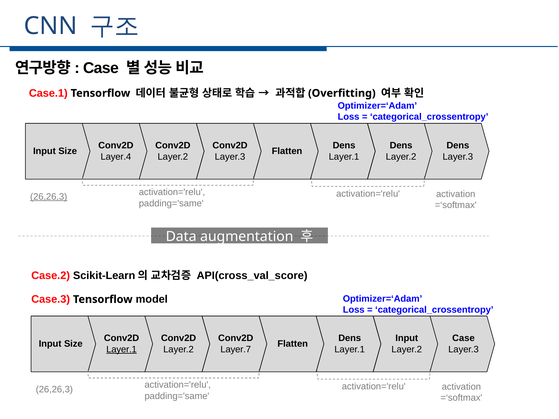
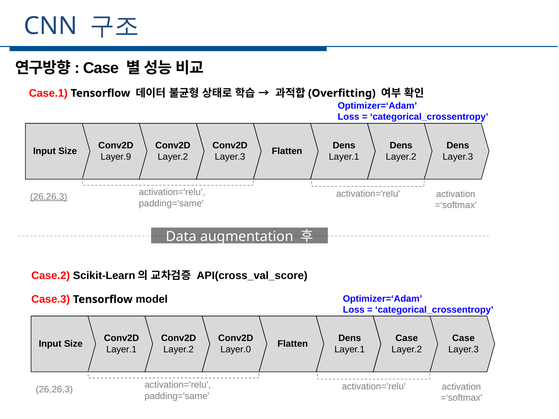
Layer.4: Layer.4 -> Layer.9
Input at (407, 338): Input -> Case
Layer.1 at (122, 350) underline: present -> none
Layer.7: Layer.7 -> Layer.0
